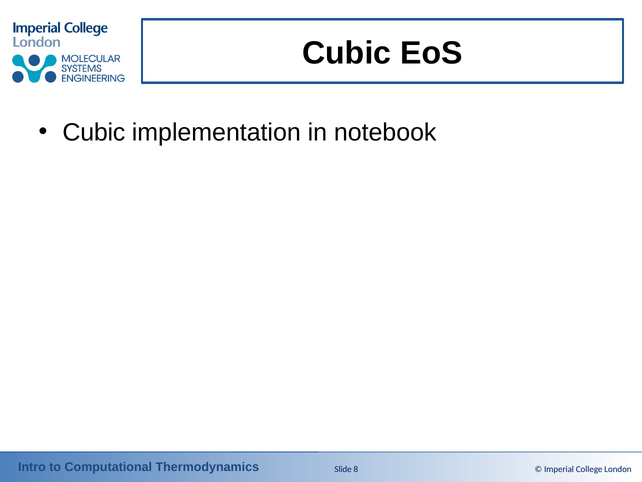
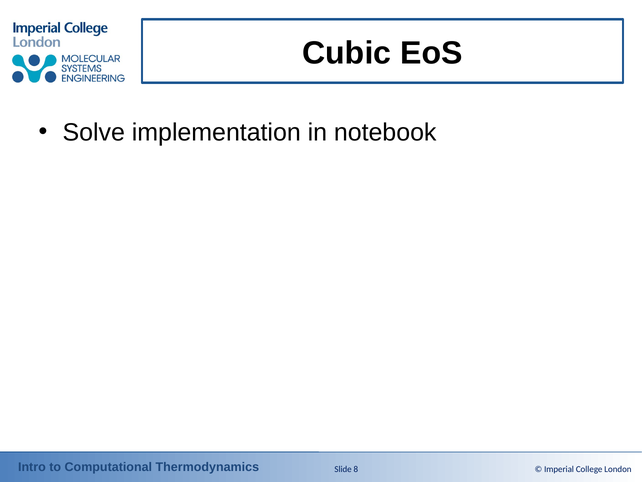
Cubic at (94, 132): Cubic -> Solve
